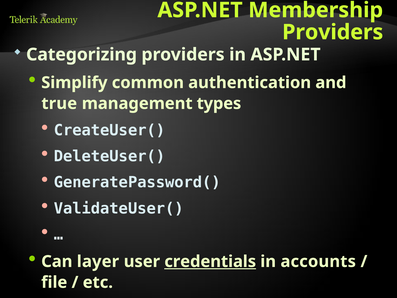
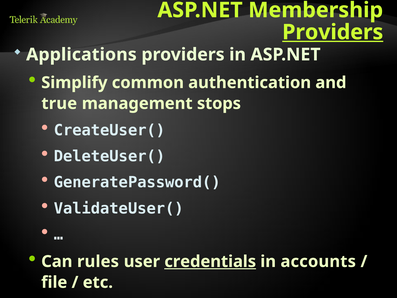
Providers at (333, 32) underline: none -> present
Categorizing: Categorizing -> Applications
types: types -> stops
layer: layer -> rules
